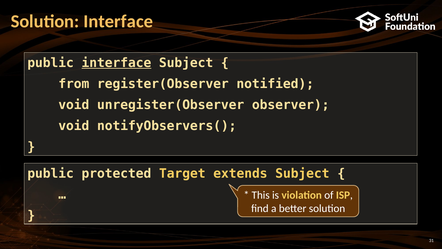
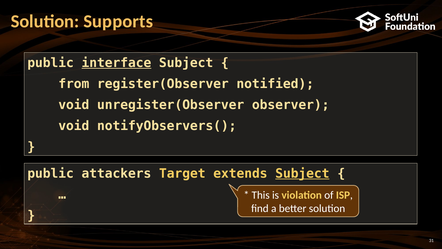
Solution Interface: Interface -> Supports
protected: protected -> attackers
Subject at (302, 173) underline: none -> present
